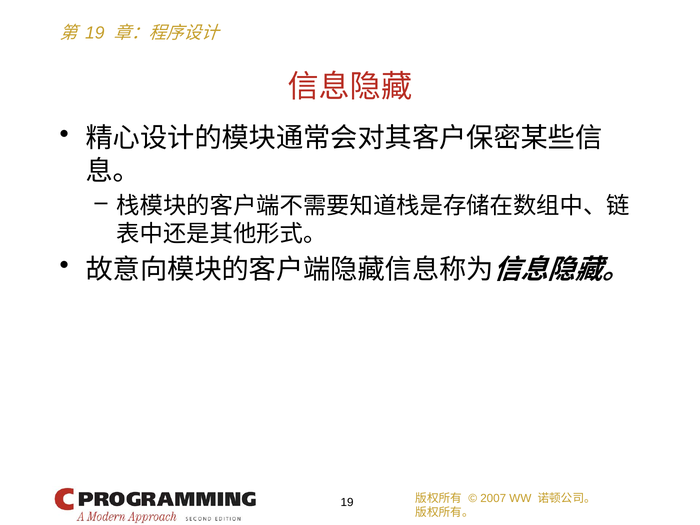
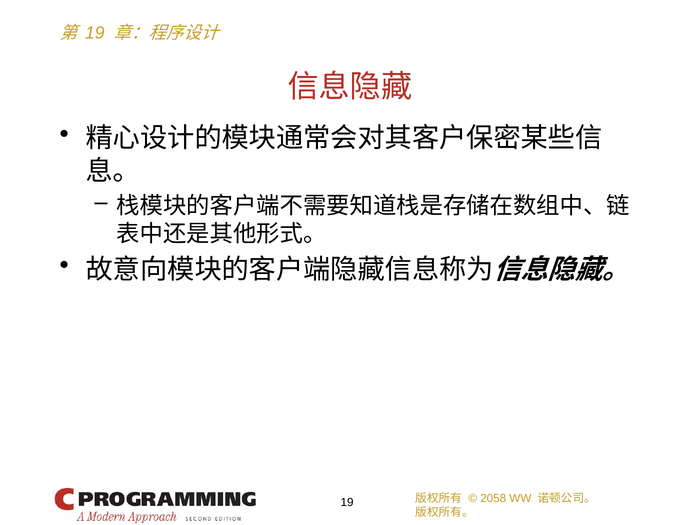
2007: 2007 -> 2058
